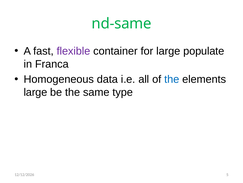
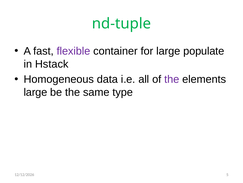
nd-same: nd-same -> nd-tuple
Franca: Franca -> Hstack
the at (172, 79) colour: blue -> purple
